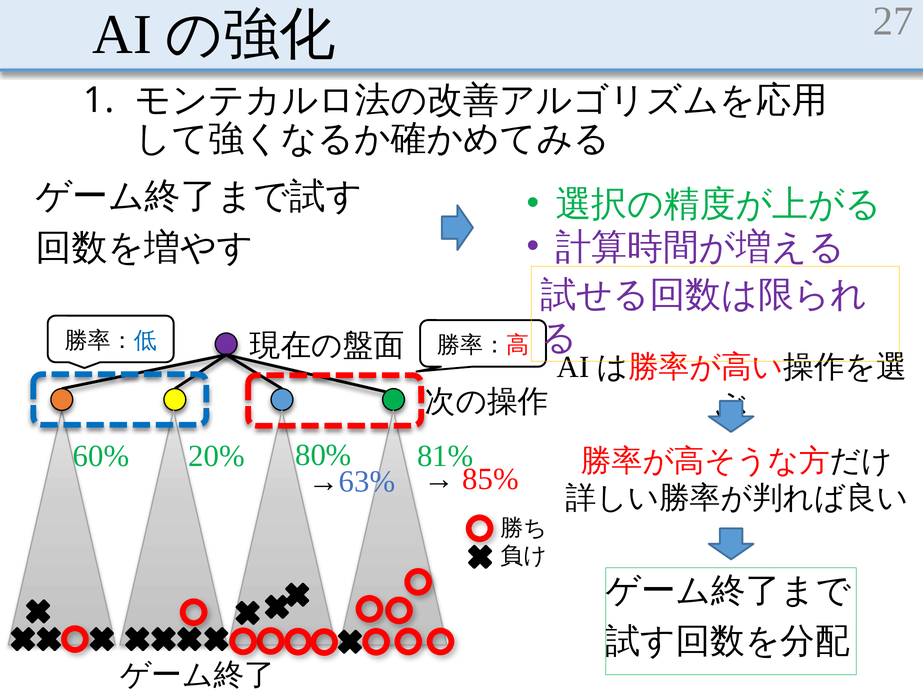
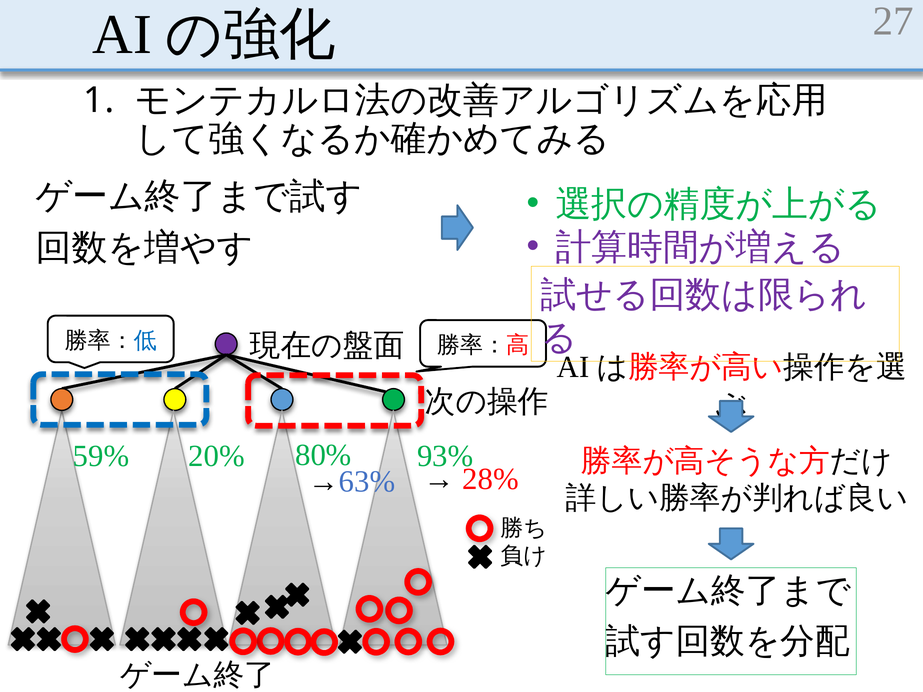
60%: 60% -> 59%
81%: 81% -> 93%
85%: 85% -> 28%
